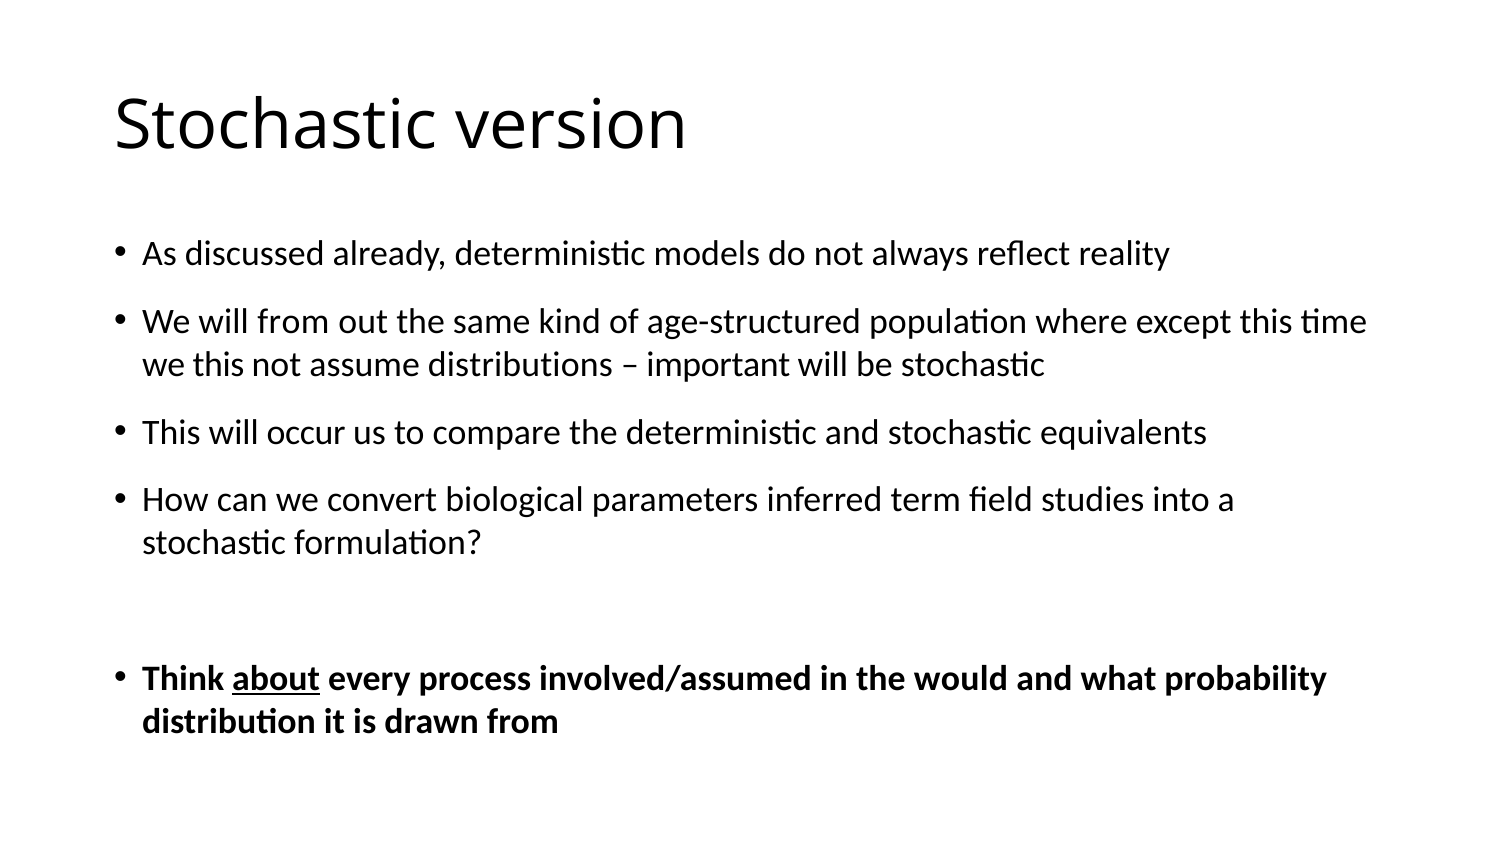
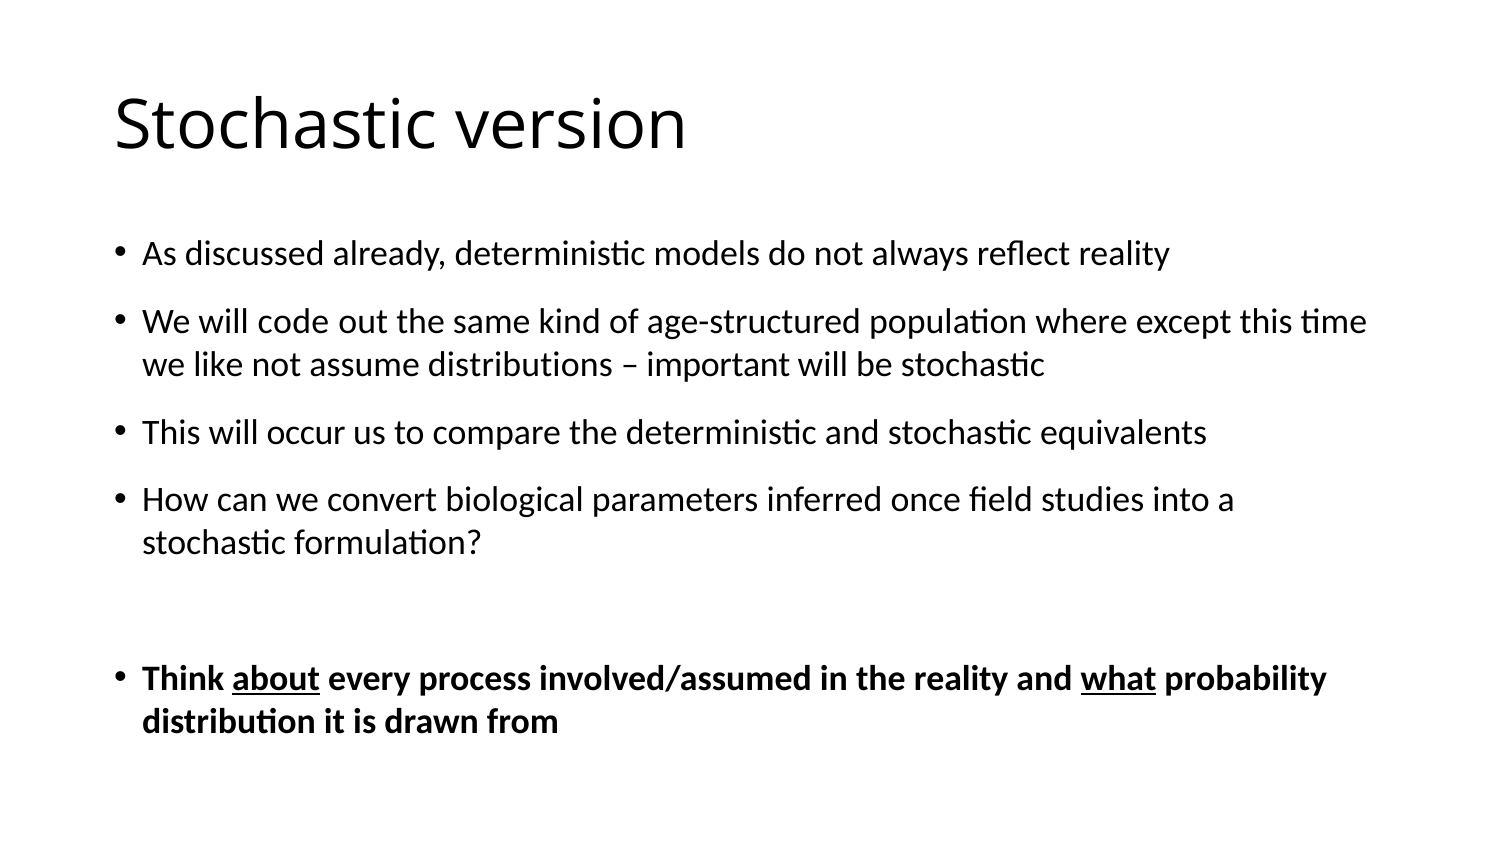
will from: from -> code
we this: this -> like
term: term -> once
the would: would -> reality
what underline: none -> present
